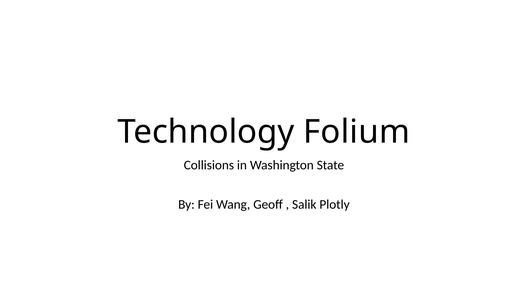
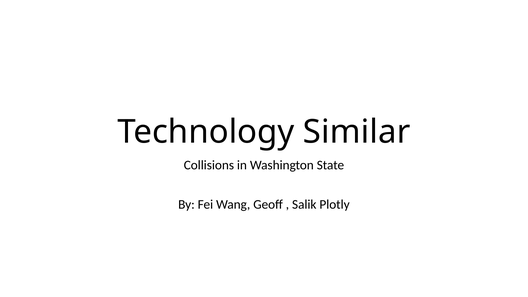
Folium: Folium -> Similar
